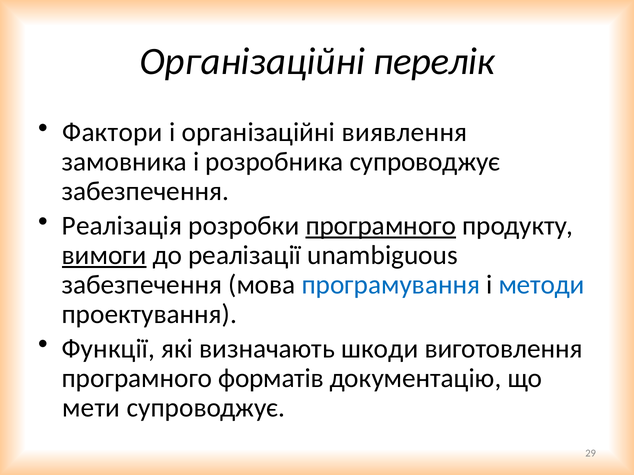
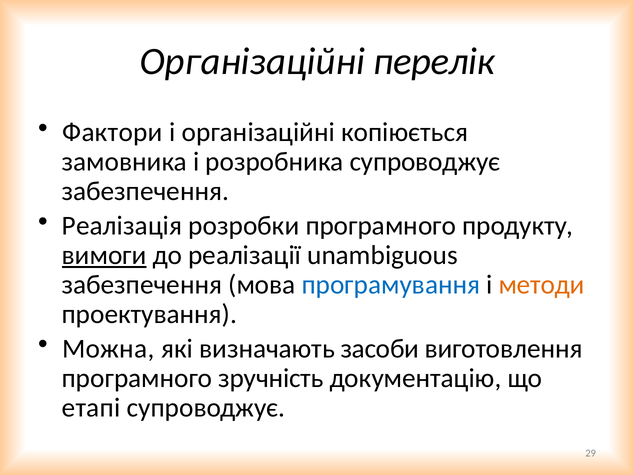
виявлення: виявлення -> копіюється
програмного at (381, 226) underline: present -> none
методи colour: blue -> orange
Функції: Функції -> Можна
шкоди: шкоди -> засоби
форматів: форматів -> зручність
мети: мети -> етапі
